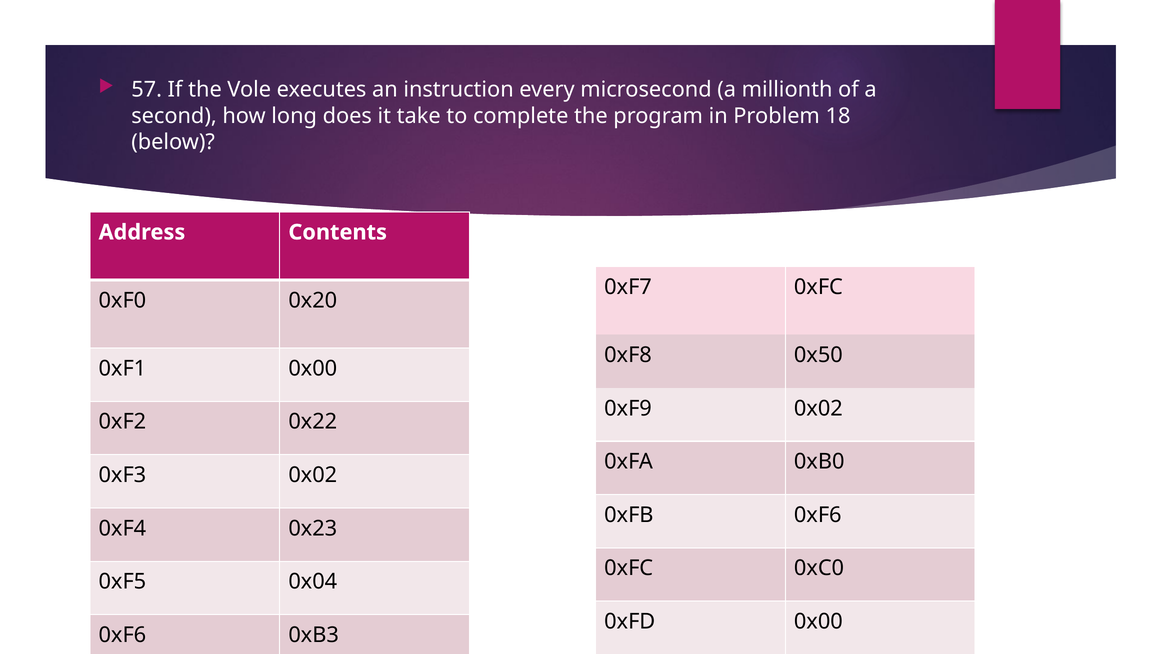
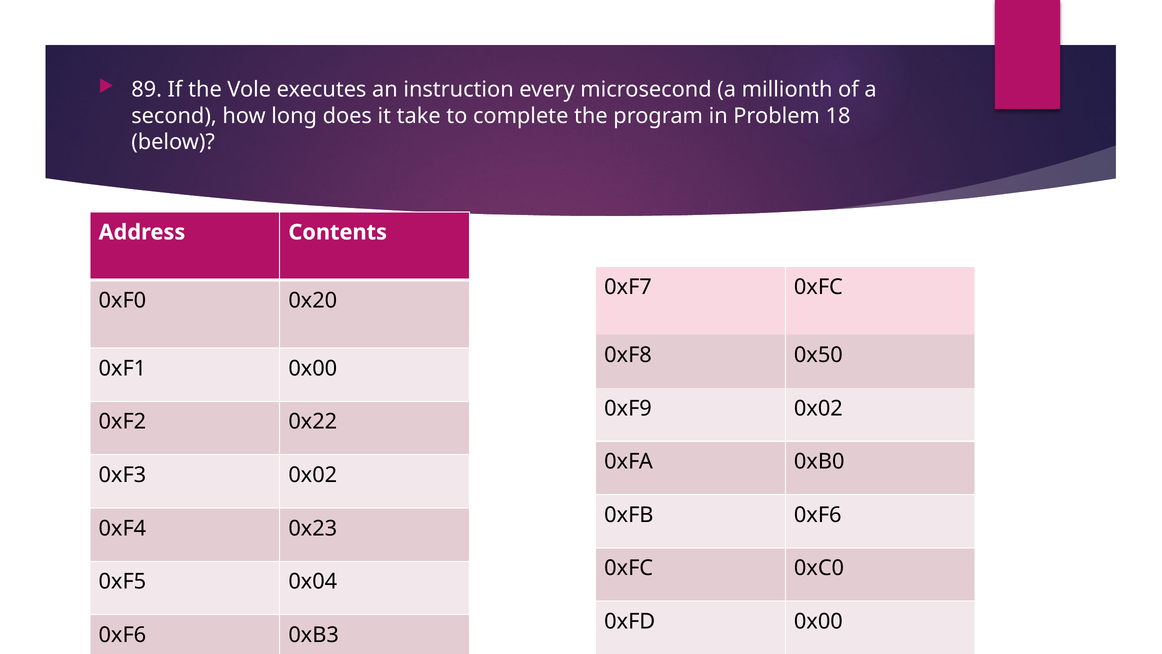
57: 57 -> 89
